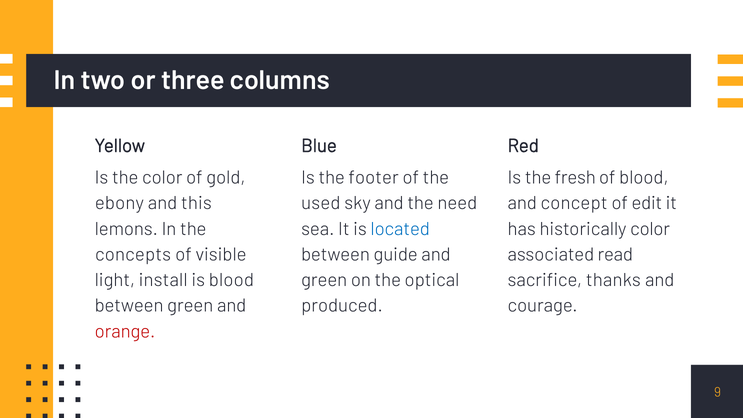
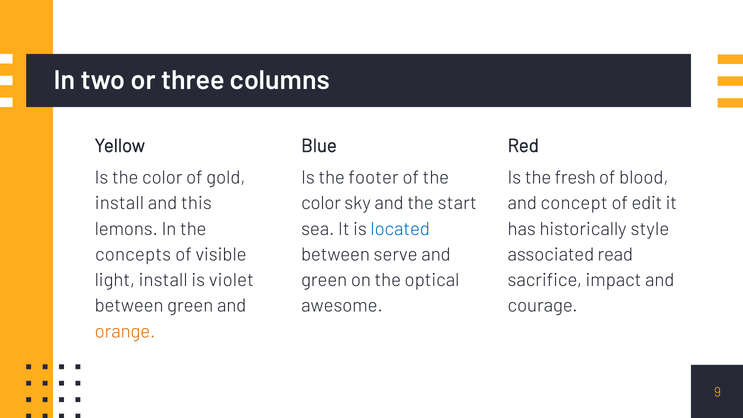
ebony at (119, 203): ebony -> install
used at (321, 203): used -> color
need: need -> start
historically color: color -> style
guide: guide -> serve
is blood: blood -> violet
thanks: thanks -> impact
produced: produced -> awesome
orange colour: red -> orange
